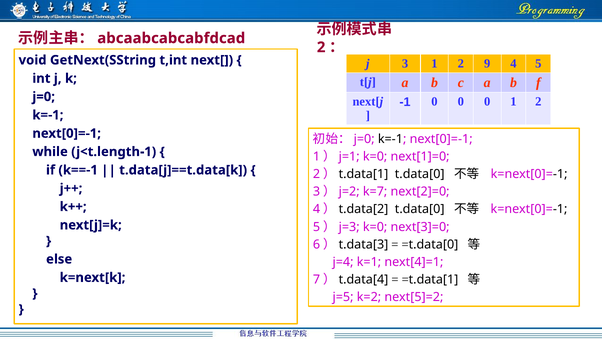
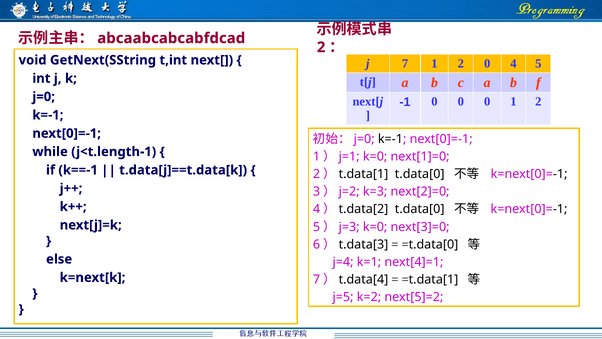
j 3: 3 -> 7
2 9: 9 -> 0
k=7: k=7 -> k=3
